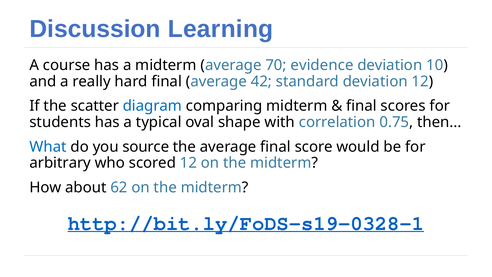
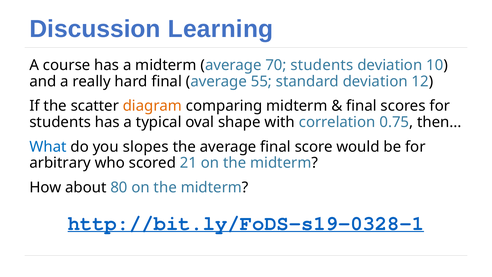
70 evidence: evidence -> students
42: 42 -> 55
diagram colour: blue -> orange
source: source -> slopes
scored 12: 12 -> 21
62: 62 -> 80
